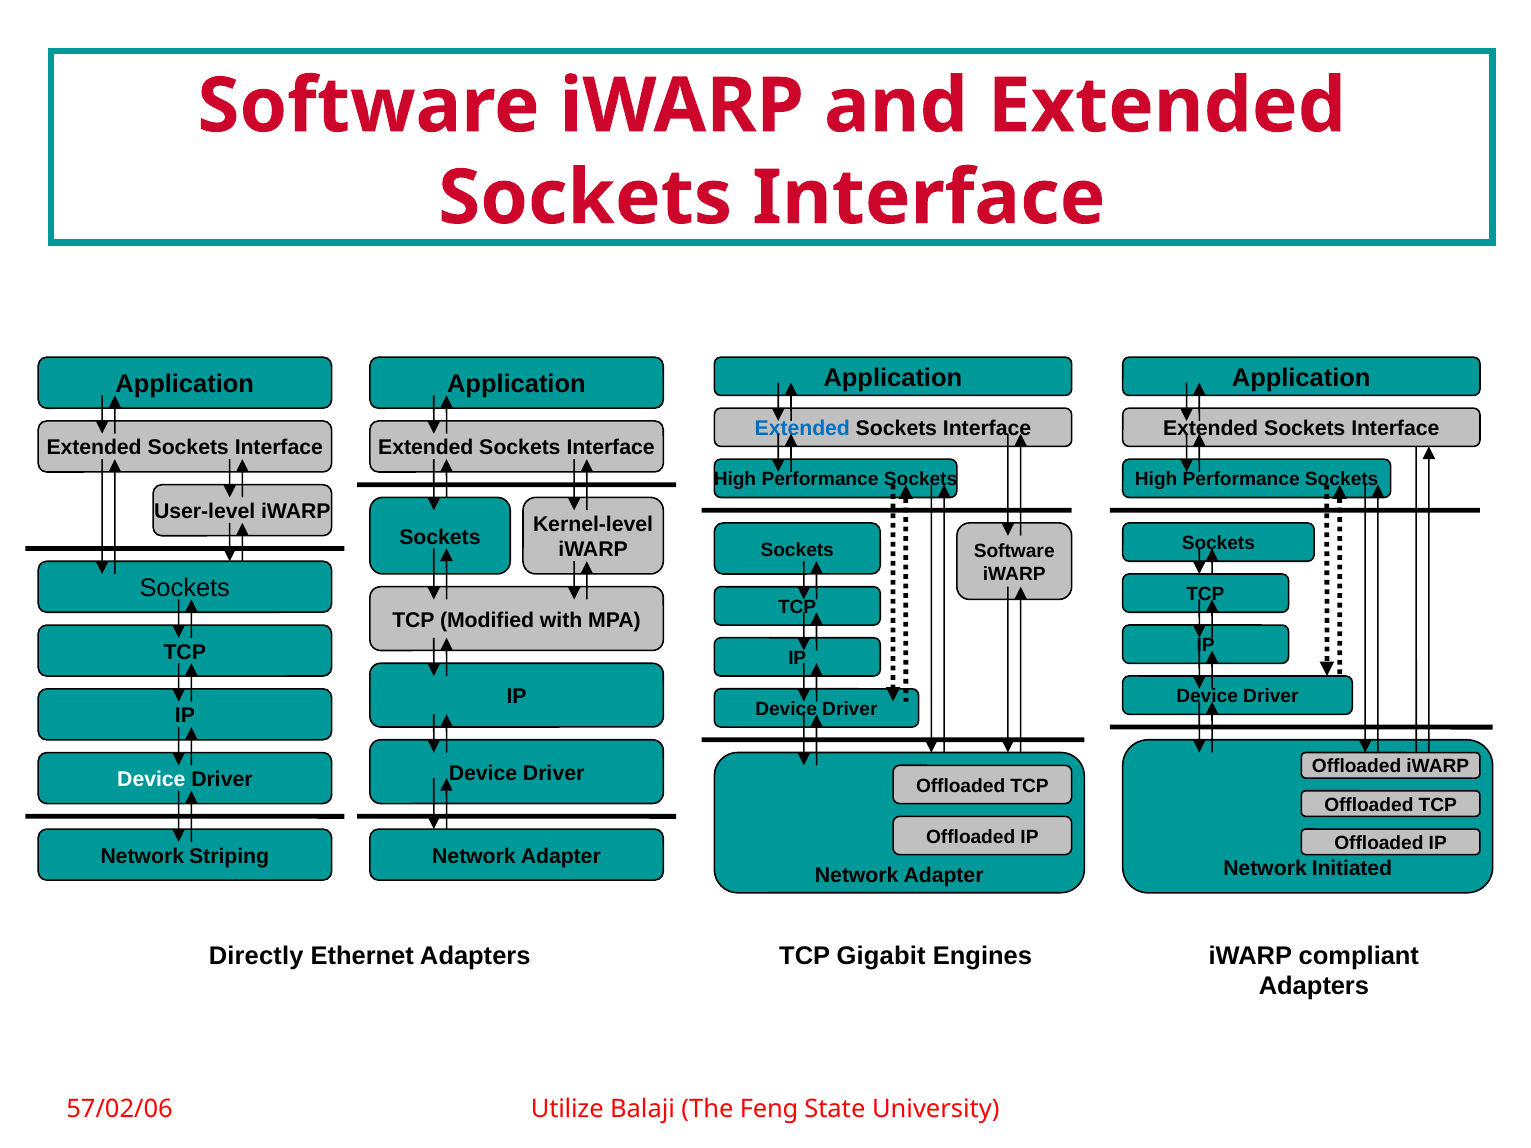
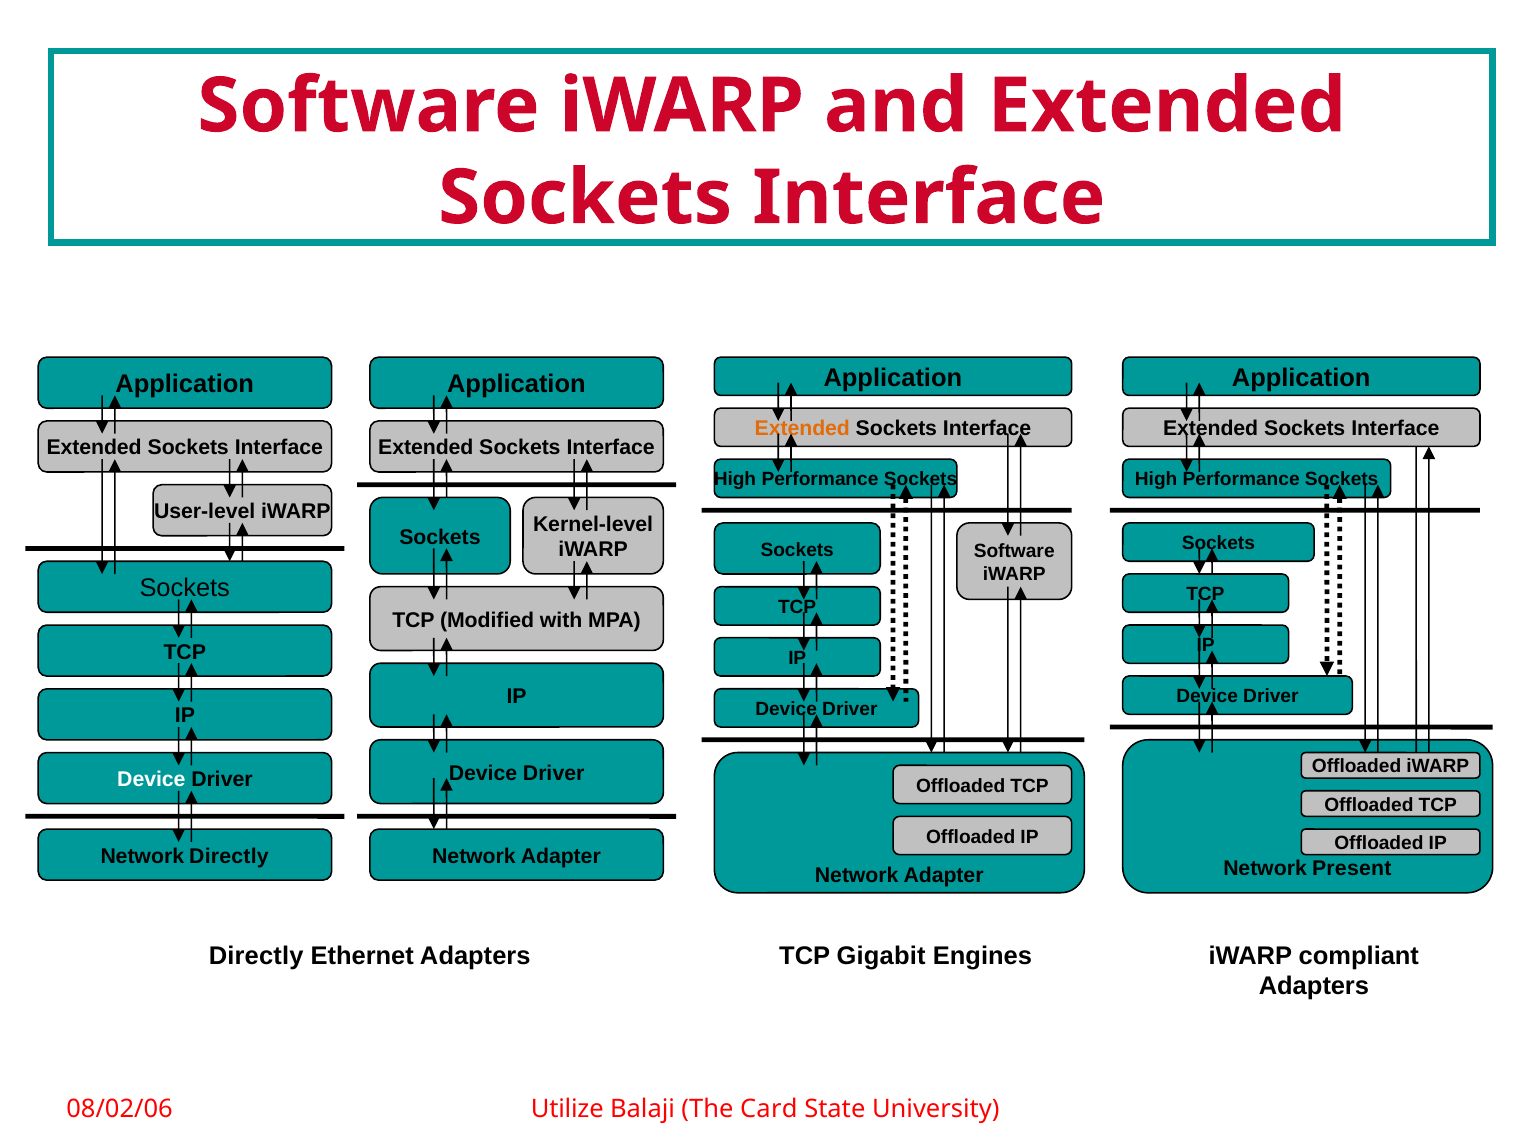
Extended at (802, 429) colour: blue -> orange
Network Striping: Striping -> Directly
Initiated: Initiated -> Present
57/02/06: 57/02/06 -> 08/02/06
Feng: Feng -> Card
